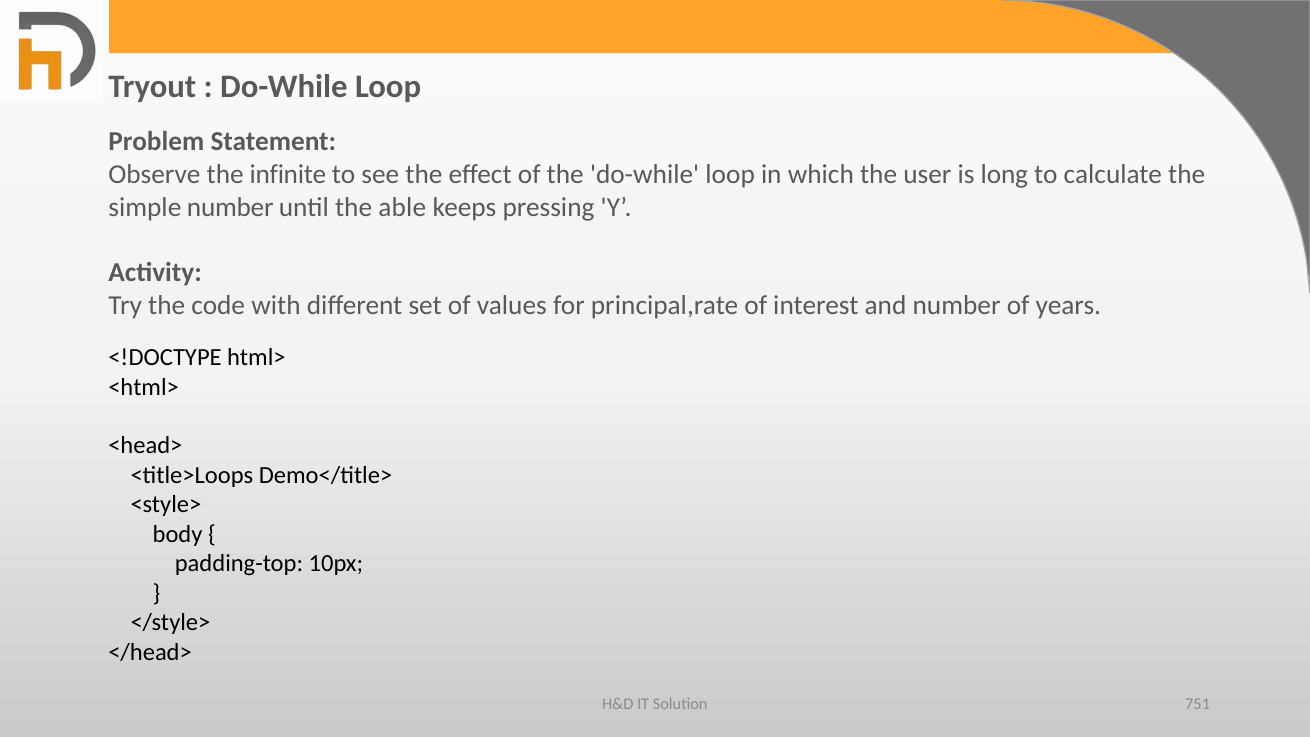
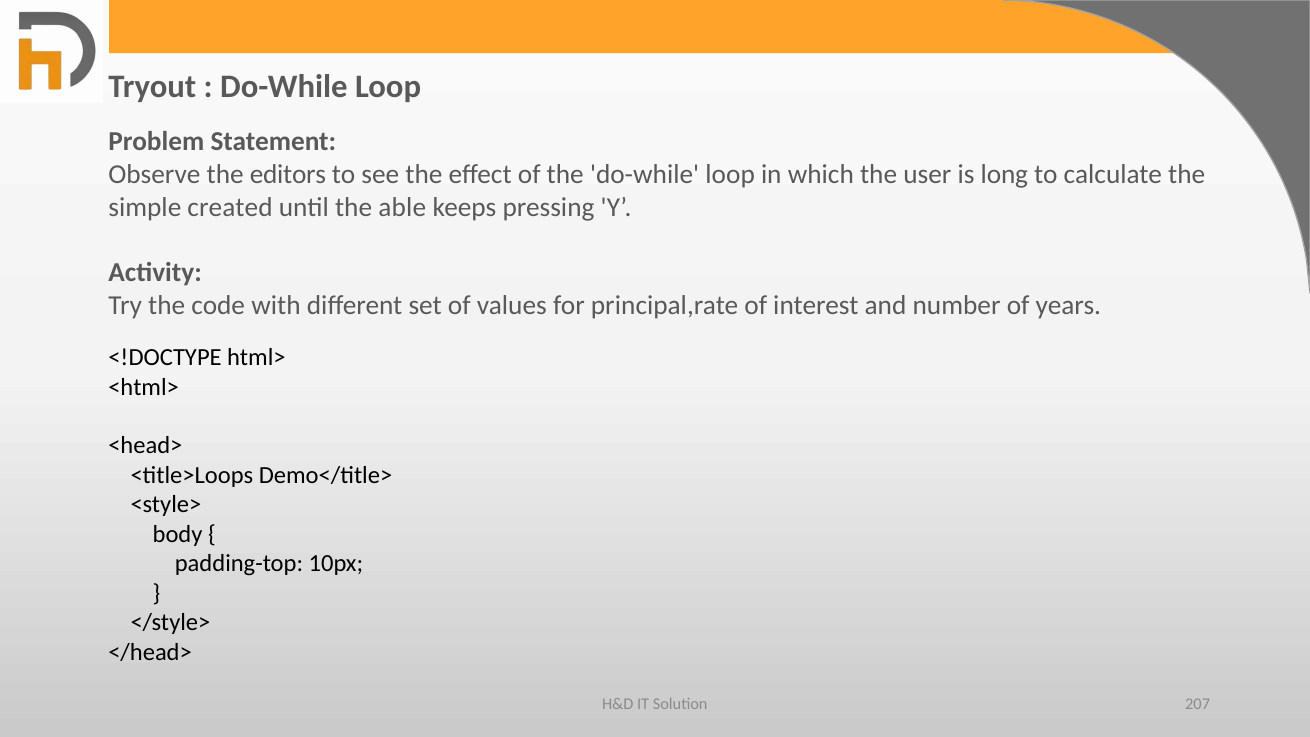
infinite: infinite -> editors
simple number: number -> created
751: 751 -> 207
